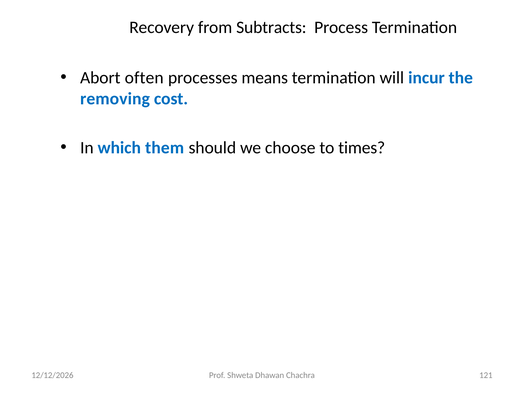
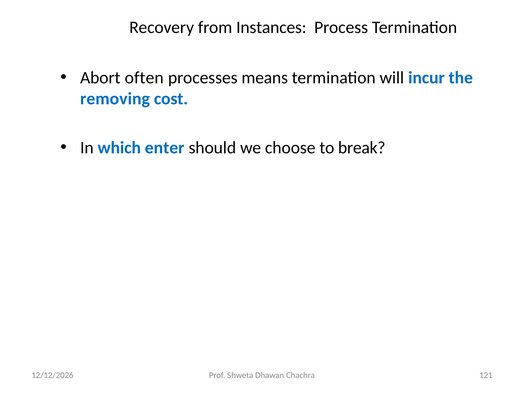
Subtracts: Subtracts -> Instances
them: them -> enter
times: times -> break
